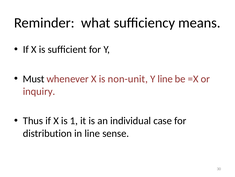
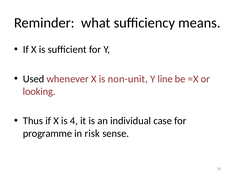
Must: Must -> Used
inquiry: inquiry -> looking
1: 1 -> 4
distribution: distribution -> programme
in line: line -> risk
